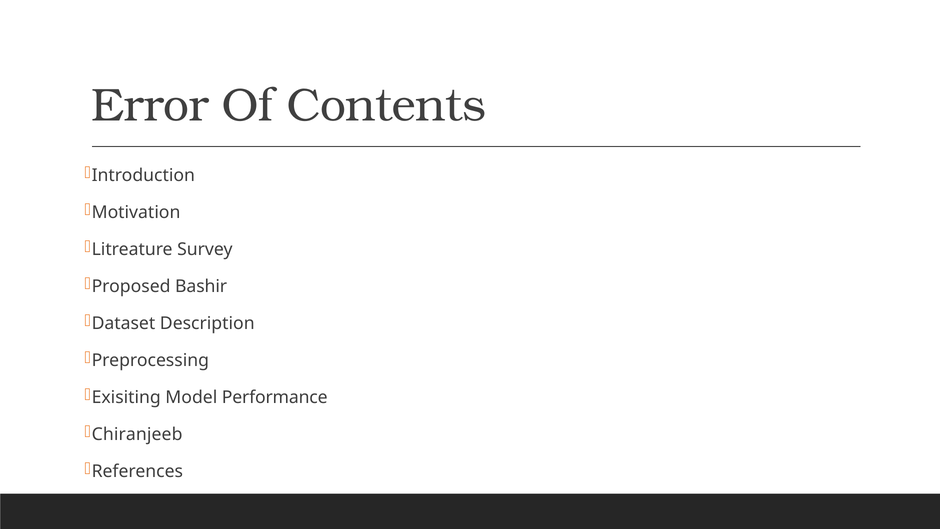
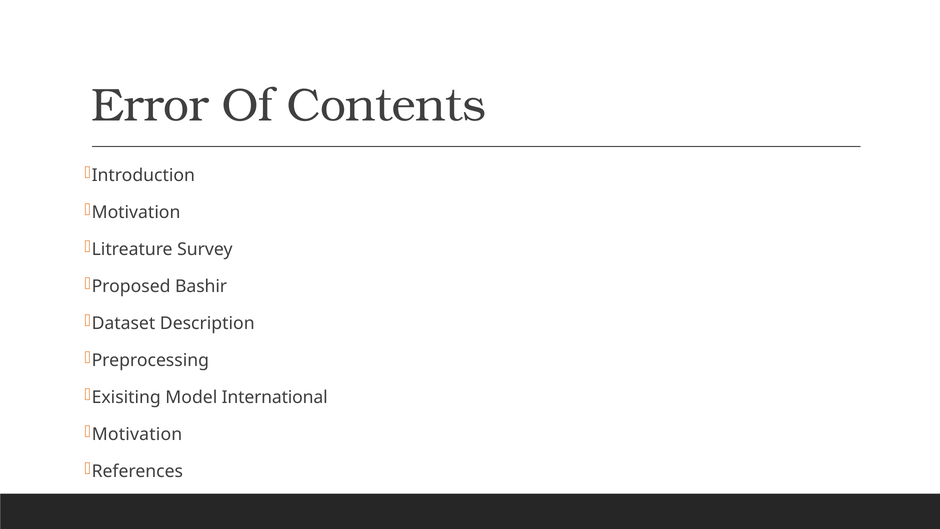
Performance: Performance -> International
Chiranjeeb at (137, 434): Chiranjeeb -> Motivation
